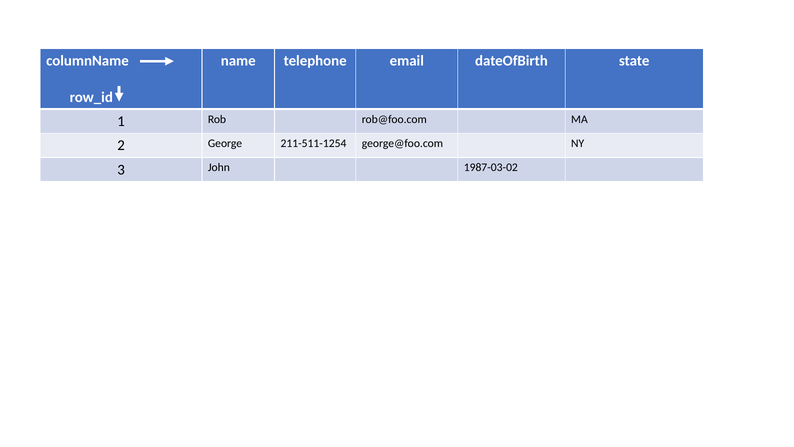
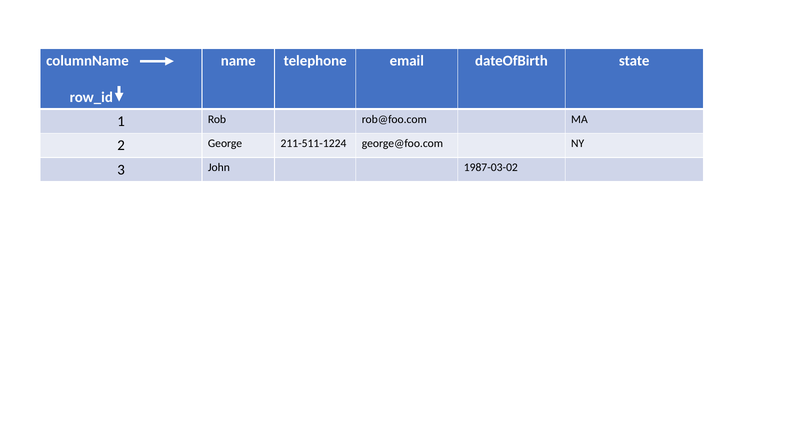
211-511-1254: 211-511-1254 -> 211-511-1224
